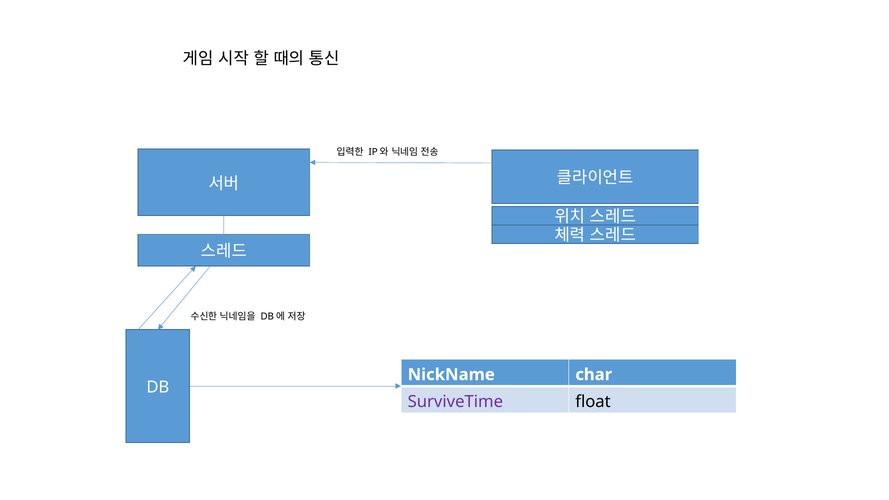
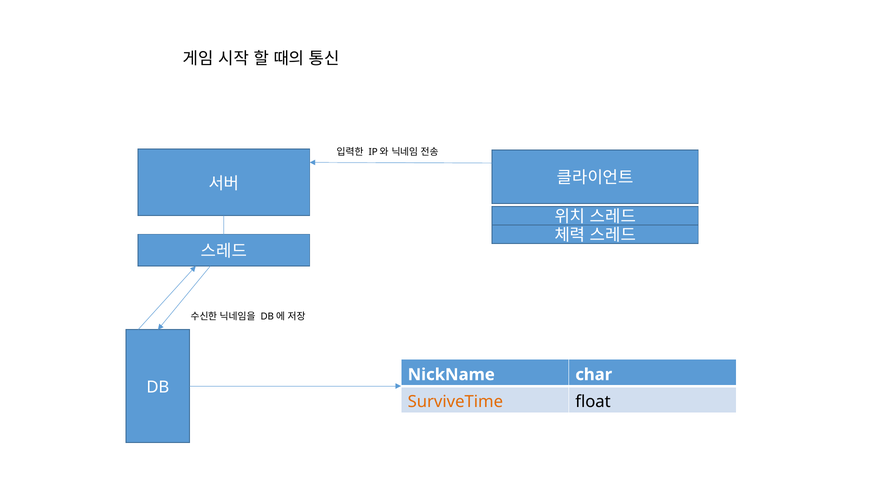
SurviveTime colour: purple -> orange
